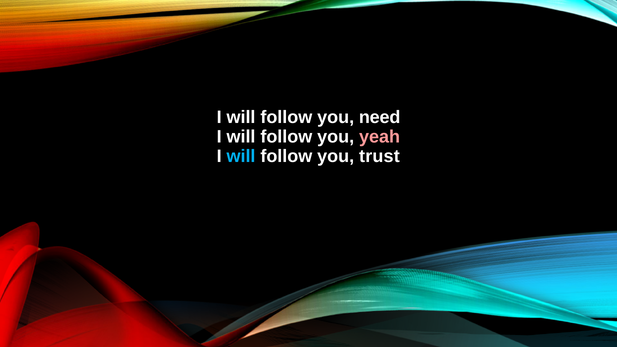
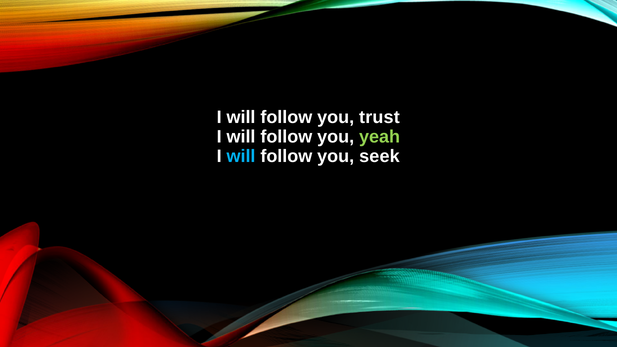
need: need -> trust
yeah colour: pink -> light green
trust: trust -> seek
